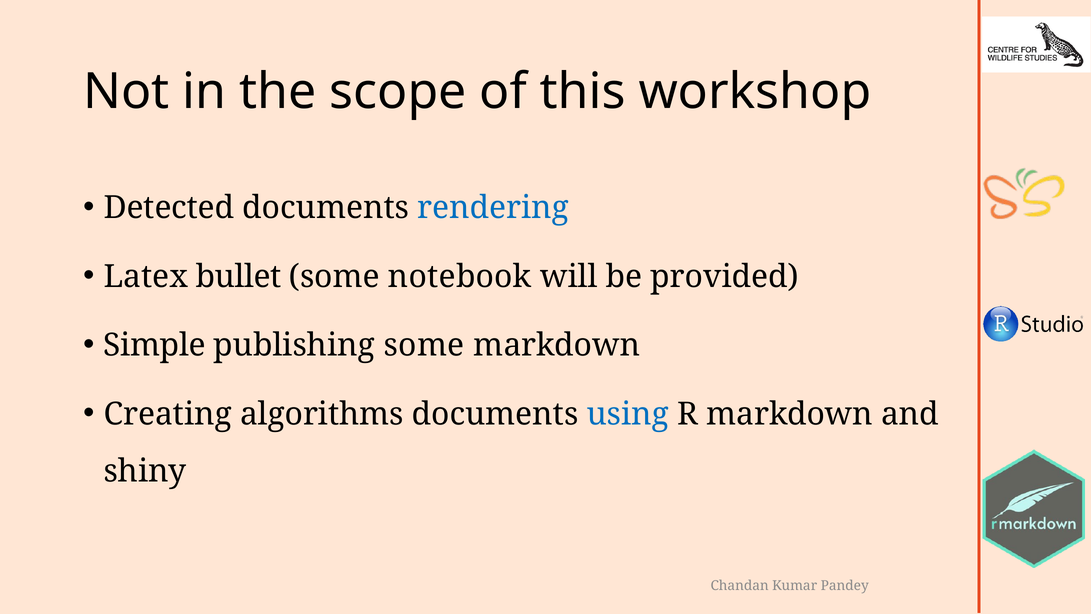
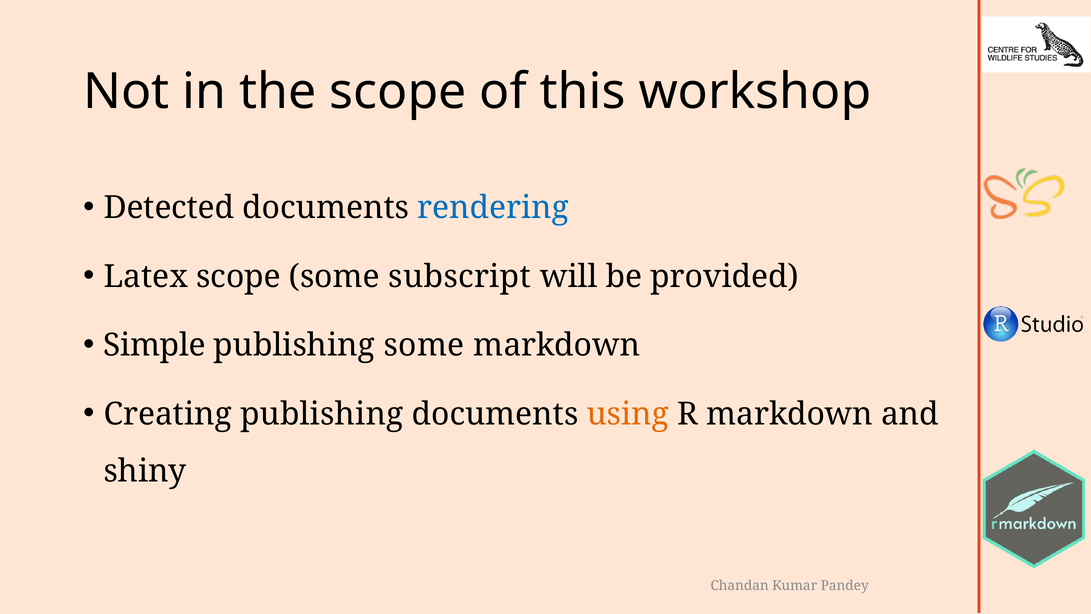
Latex bullet: bullet -> scope
notebook: notebook -> subscript
Creating algorithms: algorithms -> publishing
using colour: blue -> orange
